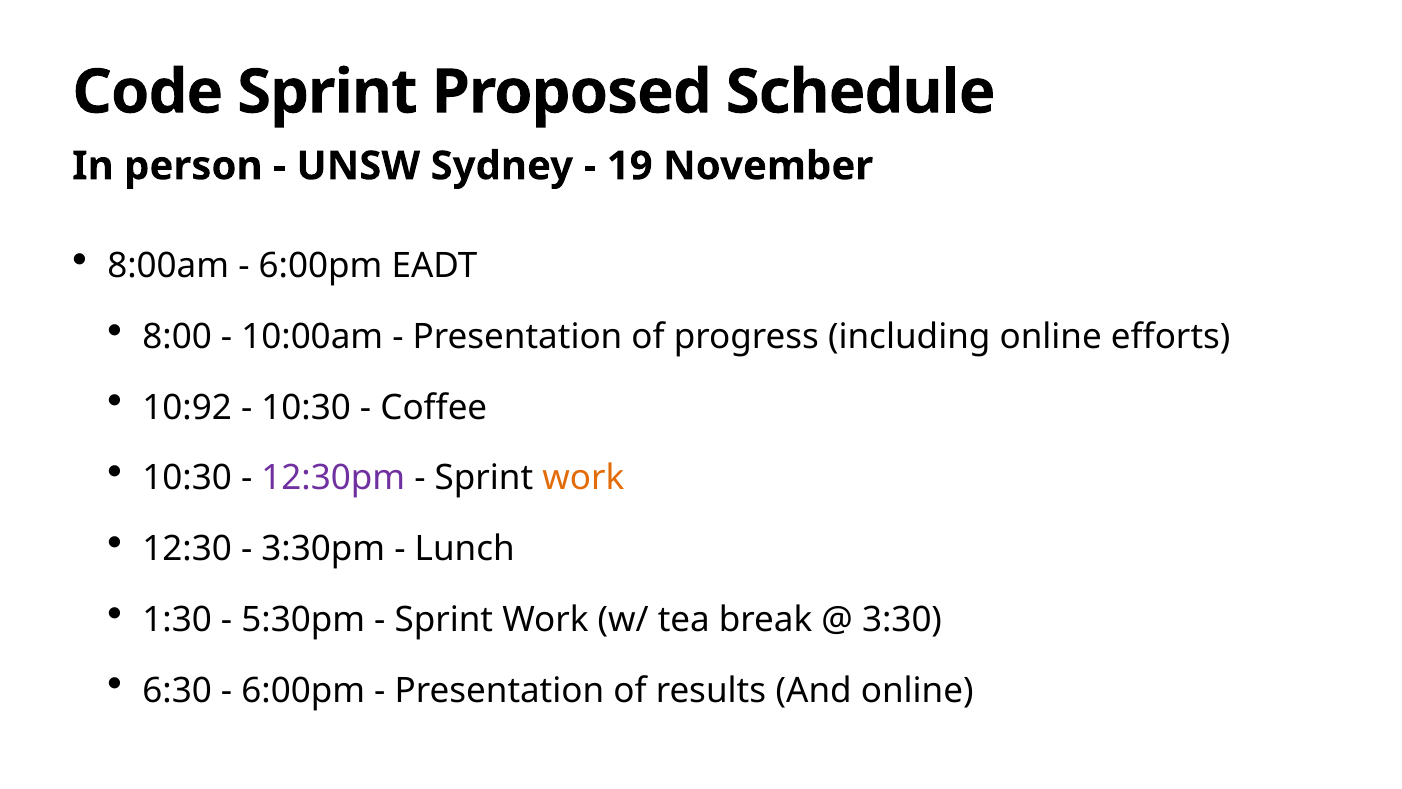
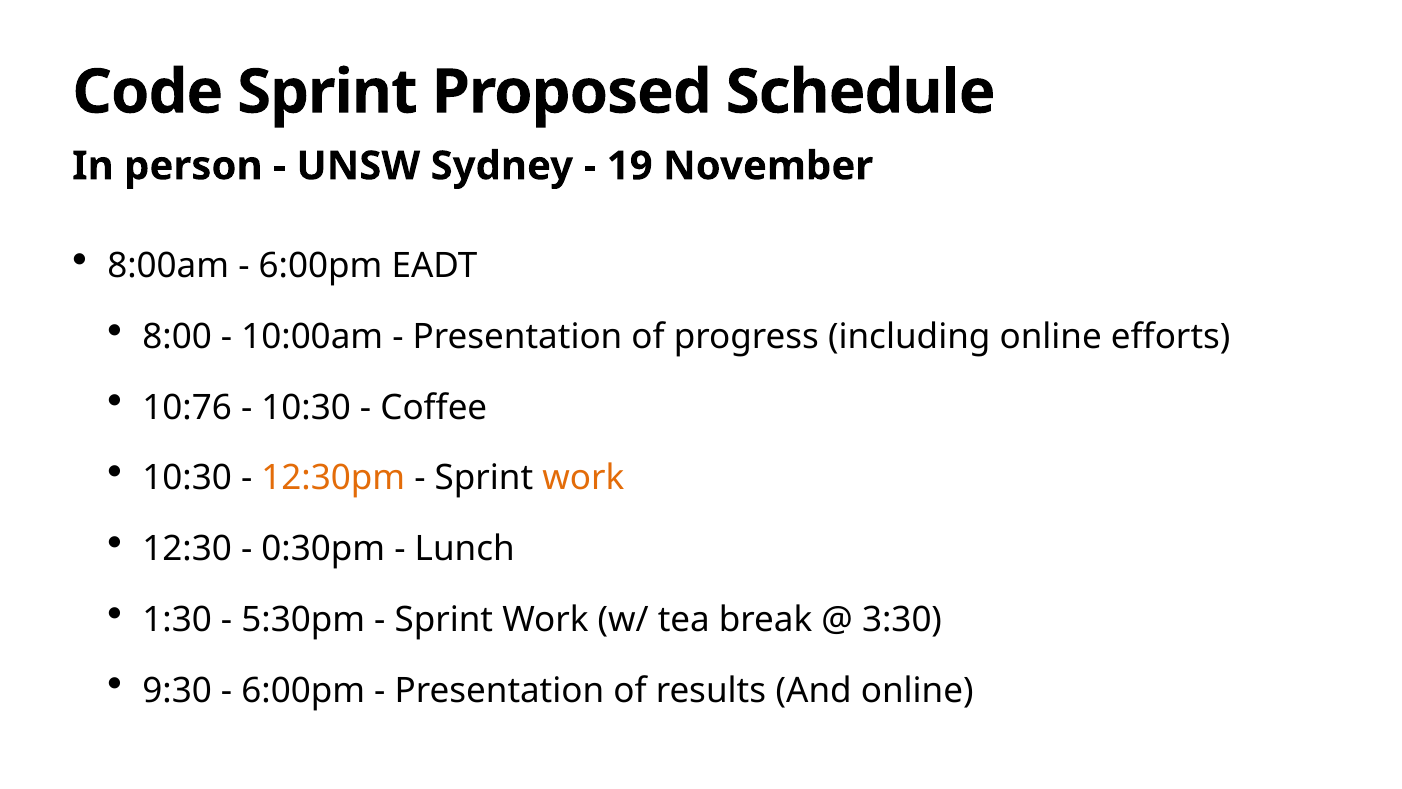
10:92: 10:92 -> 10:76
12:30pm colour: purple -> orange
3:30pm: 3:30pm -> 0:30pm
6:30: 6:30 -> 9:30
